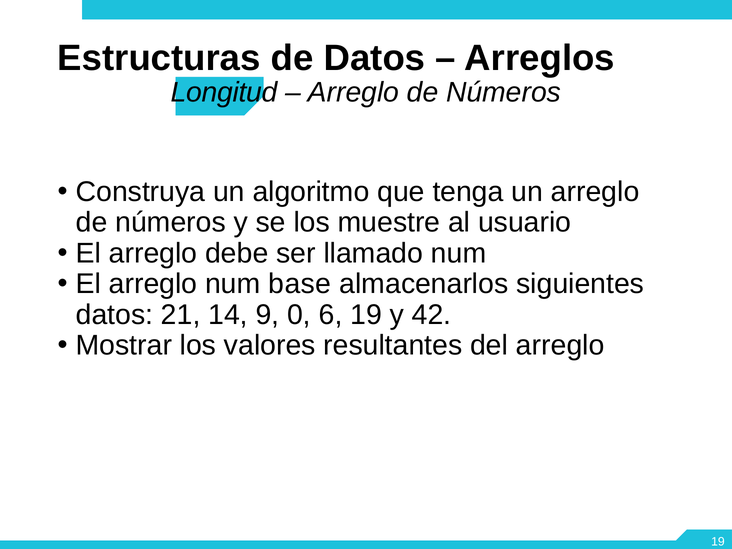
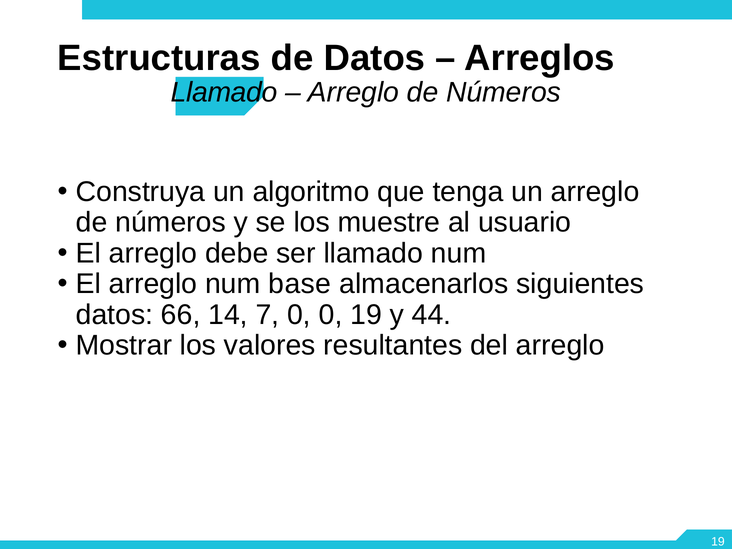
Longitud at (224, 93): Longitud -> Llamado
21: 21 -> 66
9: 9 -> 7
0 6: 6 -> 0
42: 42 -> 44
